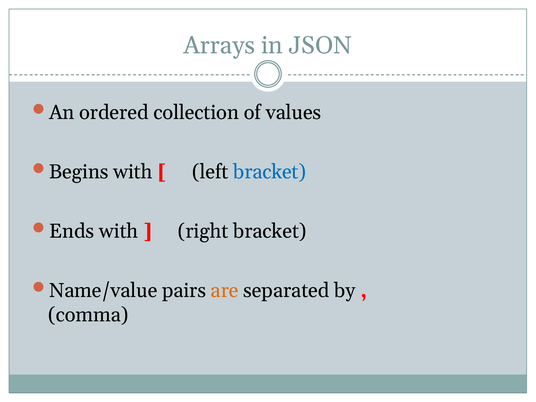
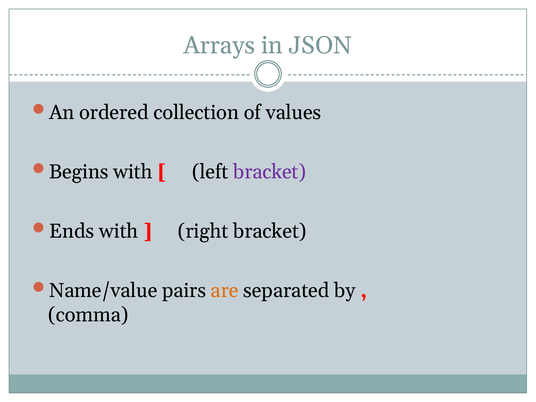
bracket at (270, 172) colour: blue -> purple
